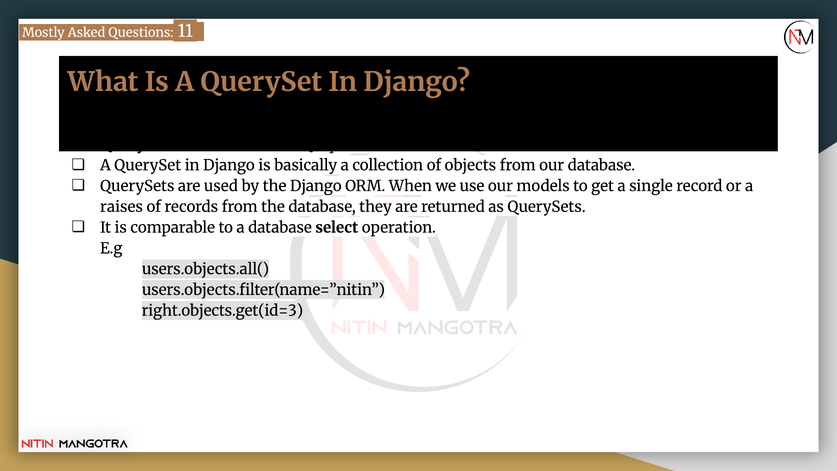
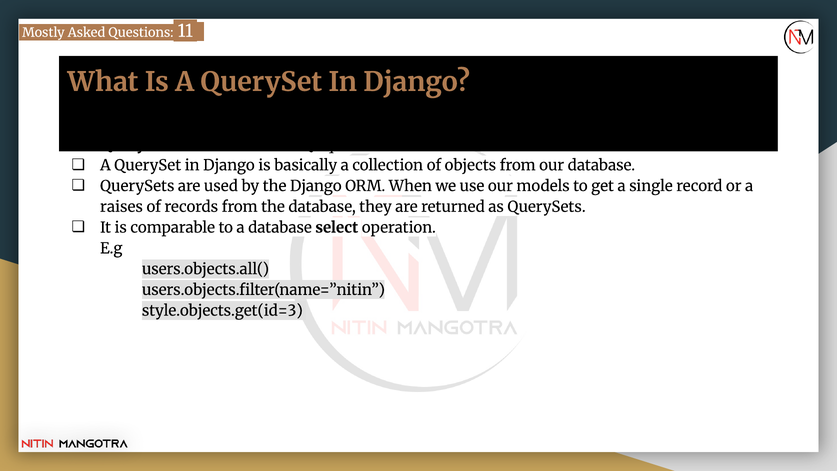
right.objects.get(id=3: right.objects.get(id=3 -> style.objects.get(id=3
